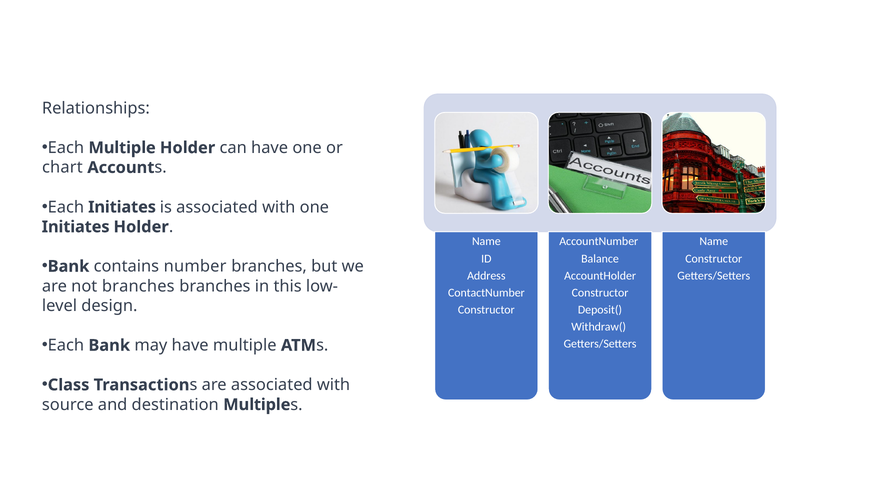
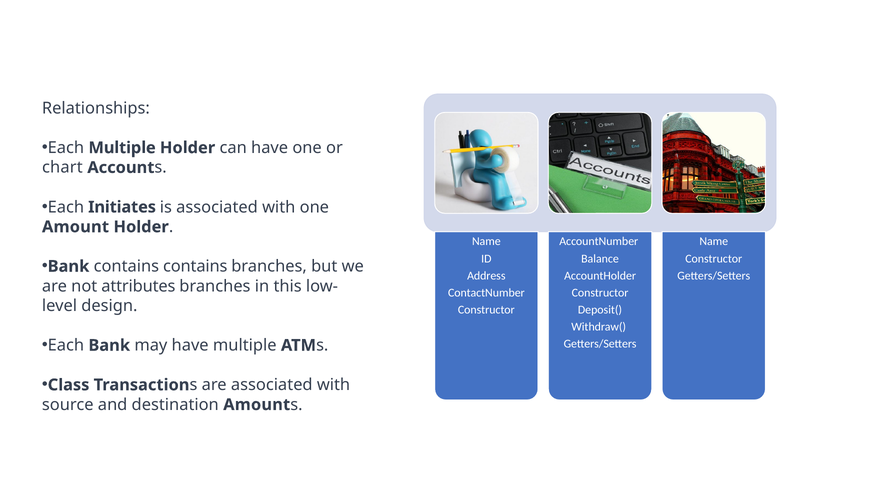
Initiates at (76, 227): Initiates -> Amount
contains number: number -> contains
not branches: branches -> attributes
destination Multiple: Multiple -> Amount
